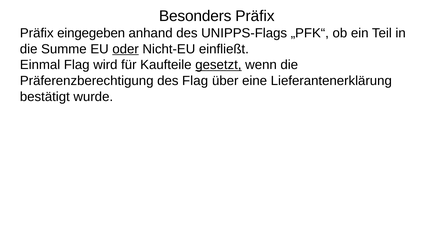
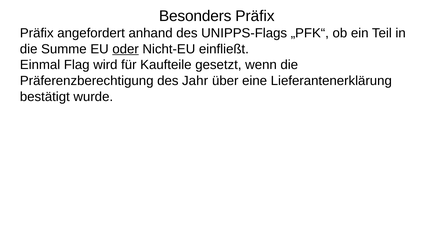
eingegeben: eingegeben -> angefordert
gesetzt underline: present -> none
des Flag: Flag -> Jahr
